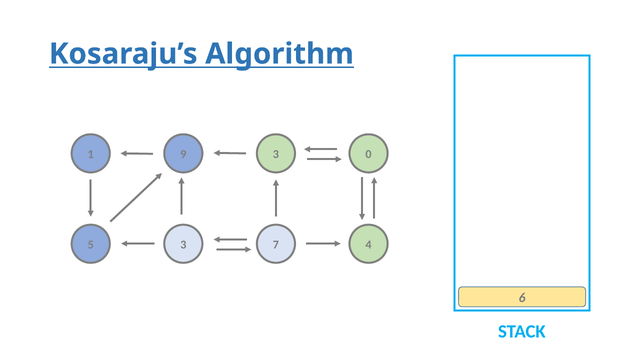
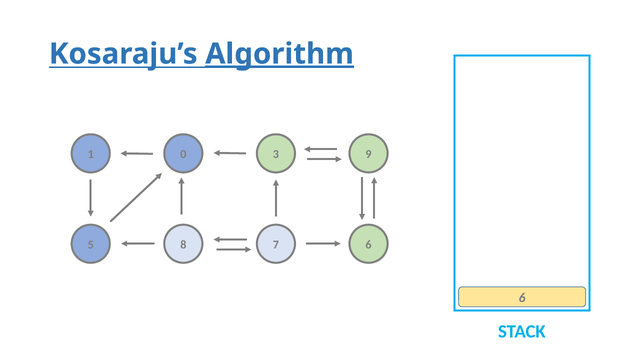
Algorithm underline: none -> present
9: 9 -> 0
0: 0 -> 9
5 3: 3 -> 8
7 4: 4 -> 6
